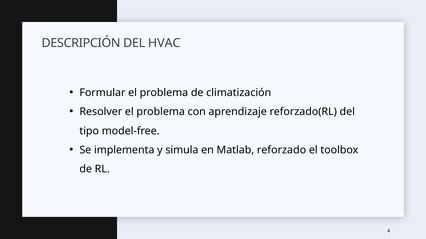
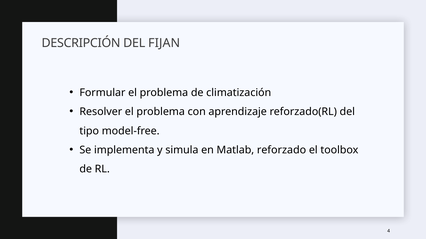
HVAC: HVAC -> FIJAN
